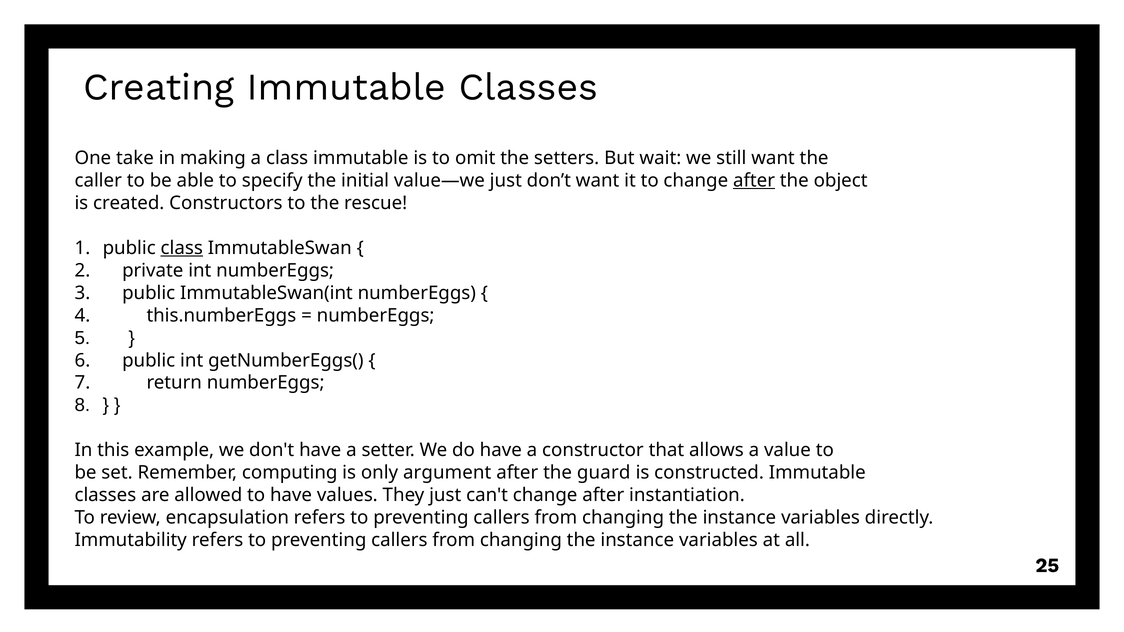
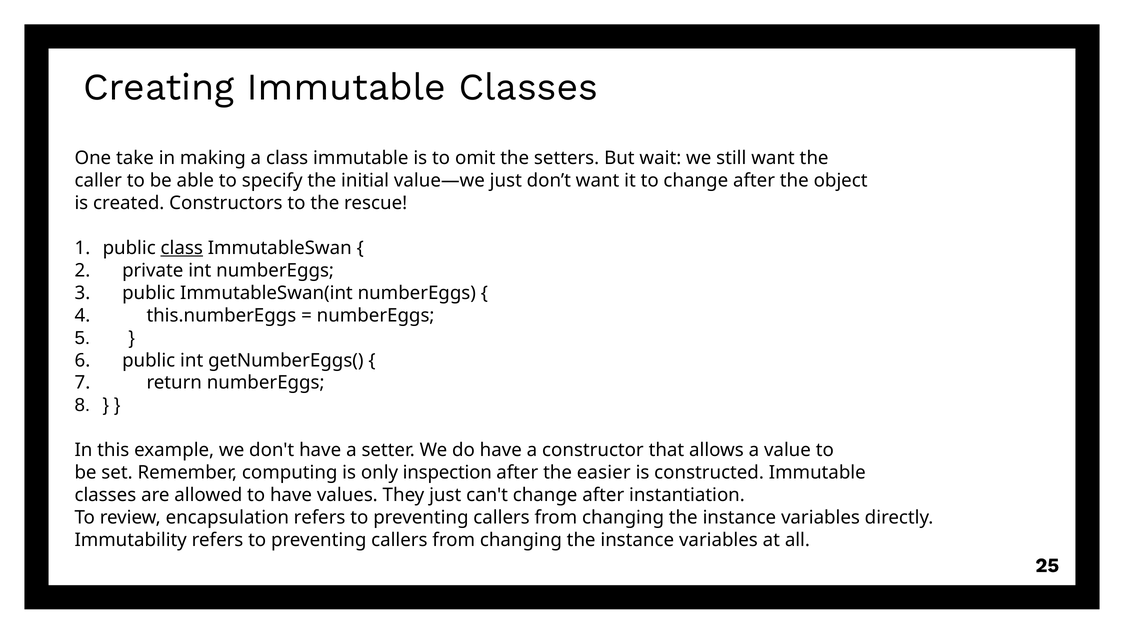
after at (754, 181) underline: present -> none
argument: argument -> inspection
guard: guard -> easier
